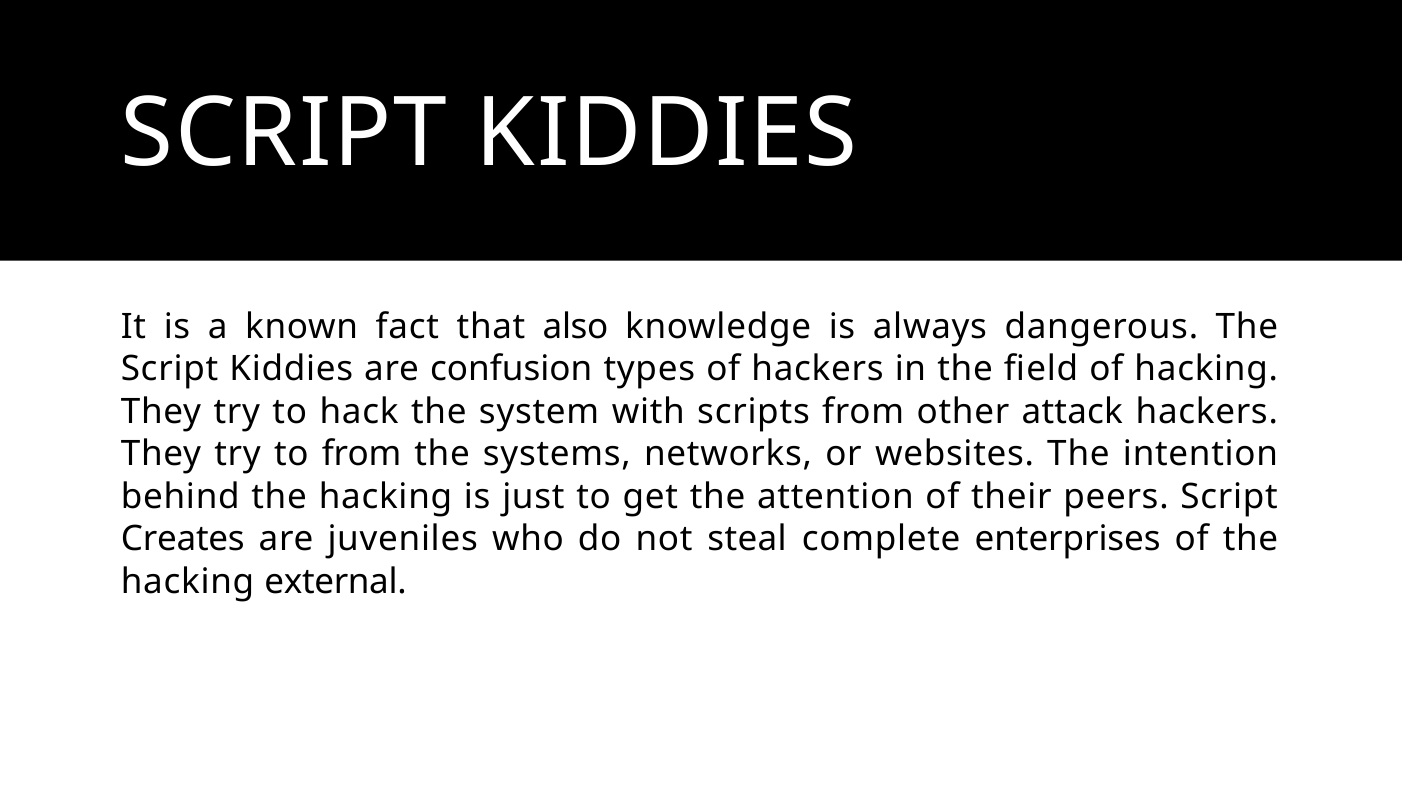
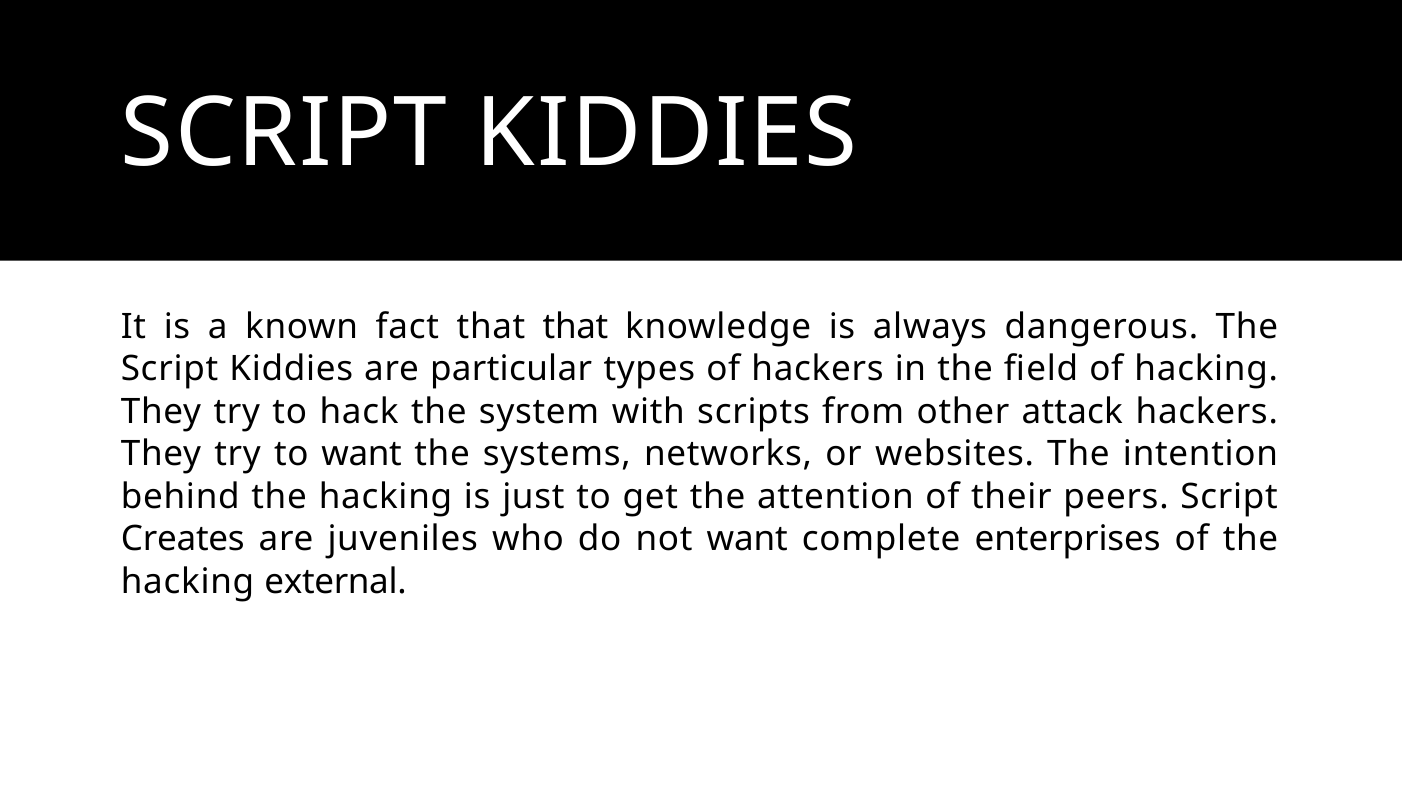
that also: also -> that
confusion: confusion -> particular
to from: from -> want
not steal: steal -> want
